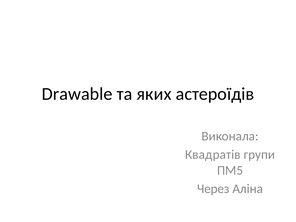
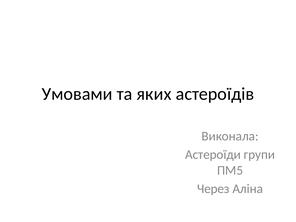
Drawable: Drawable -> Умовами
Квадратів: Квадратів -> Астероїди
